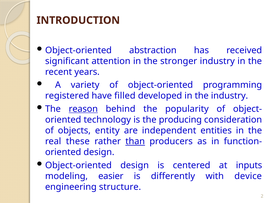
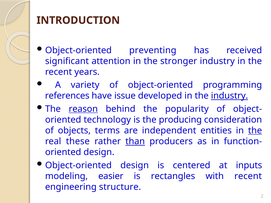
abstraction: abstraction -> preventing
registered: registered -> references
filled: filled -> issue
industry at (230, 96) underline: none -> present
entity: entity -> terms
the at (255, 131) underline: none -> present
differently: differently -> rectangles
with device: device -> recent
